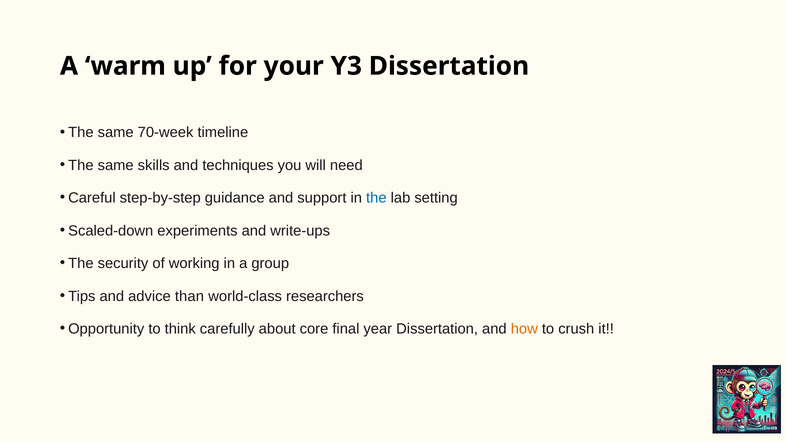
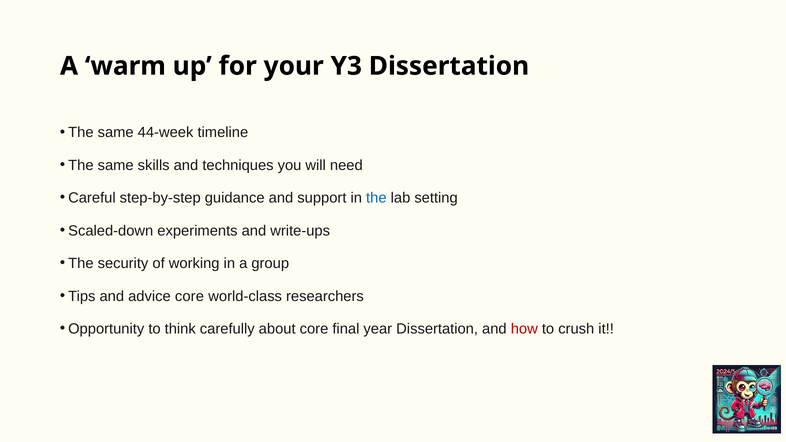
70-week: 70-week -> 44-week
advice than: than -> core
how colour: orange -> red
